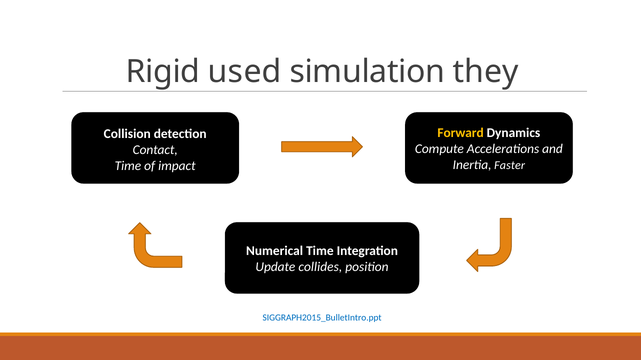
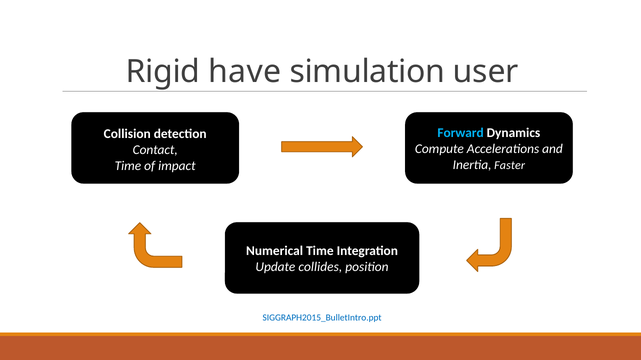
used: used -> have
they: they -> user
Forward colour: yellow -> light blue
